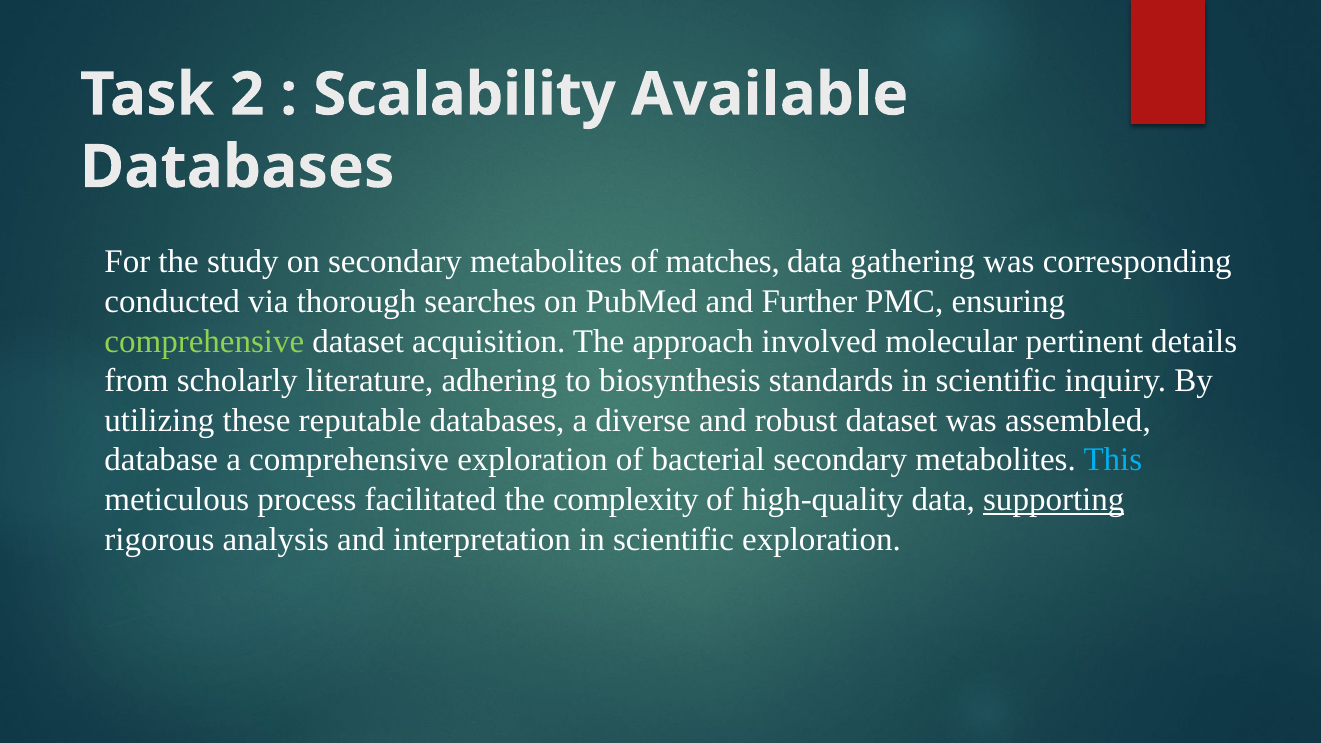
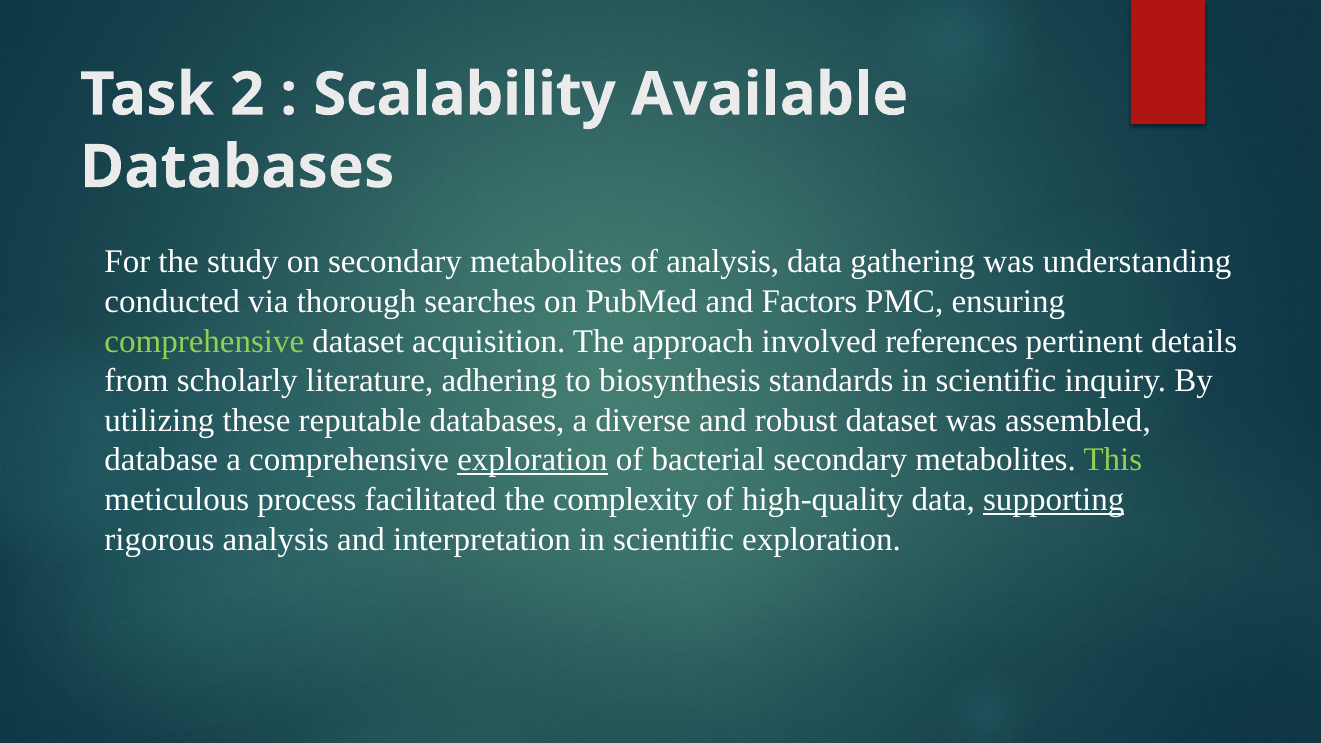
of matches: matches -> analysis
corresponding: corresponding -> understanding
Further: Further -> Factors
molecular: molecular -> references
exploration at (532, 460) underline: none -> present
This colour: light blue -> light green
